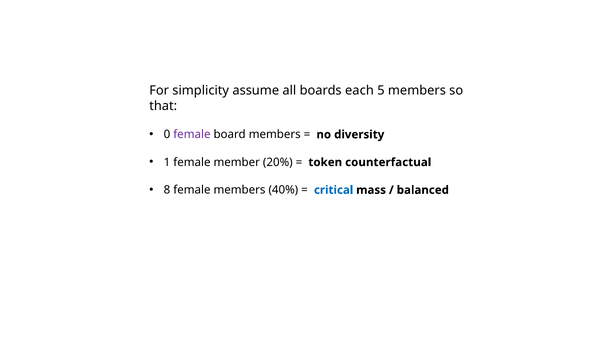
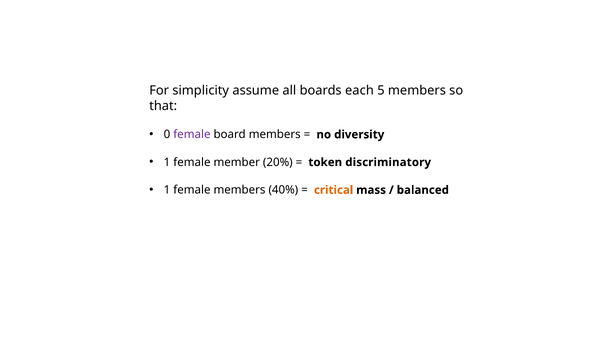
counterfactual: counterfactual -> discriminatory
8 at (167, 190): 8 -> 1
critical colour: blue -> orange
